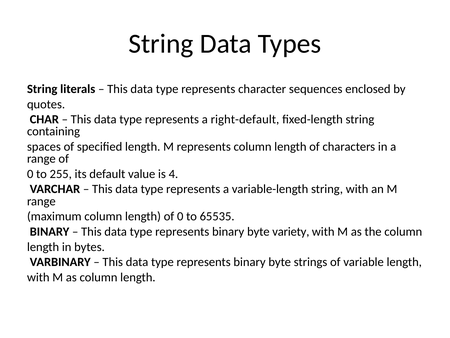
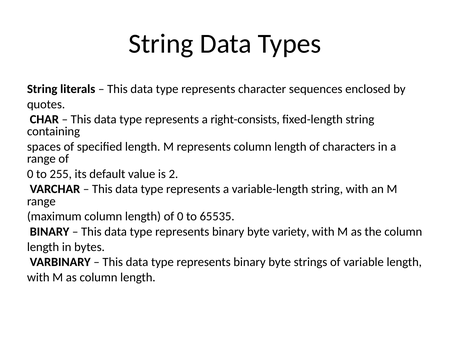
right-default: right-default -> right-consists
4: 4 -> 2
